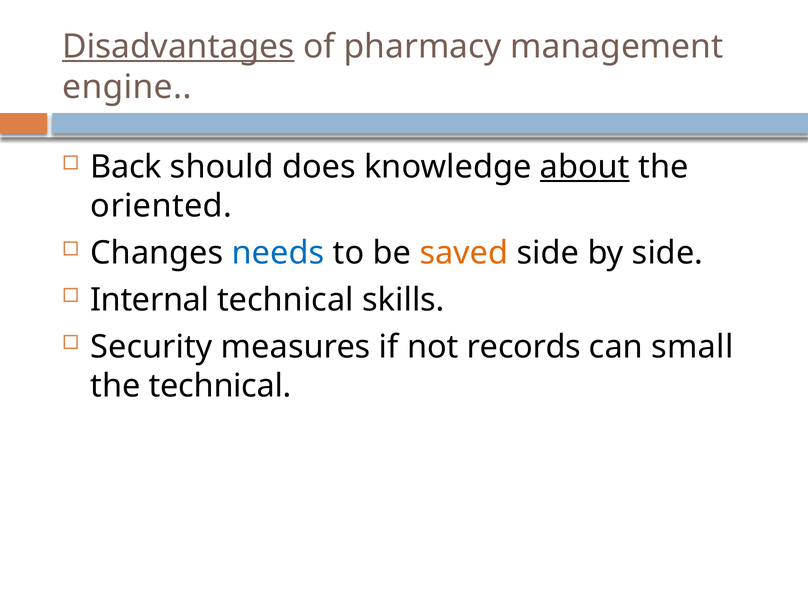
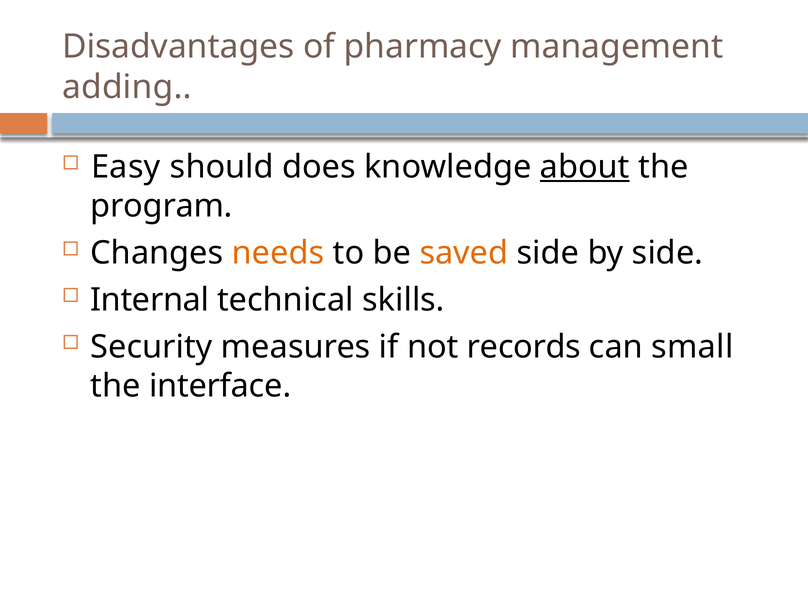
Disadvantages underline: present -> none
engine: engine -> adding
Back: Back -> Easy
oriented: oriented -> program
needs colour: blue -> orange
the technical: technical -> interface
